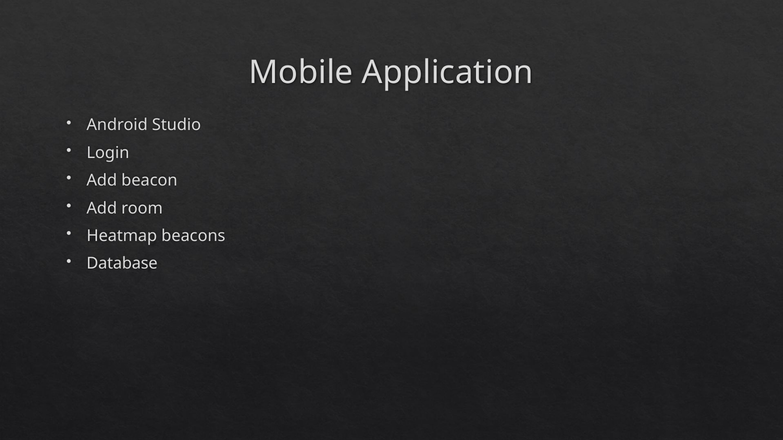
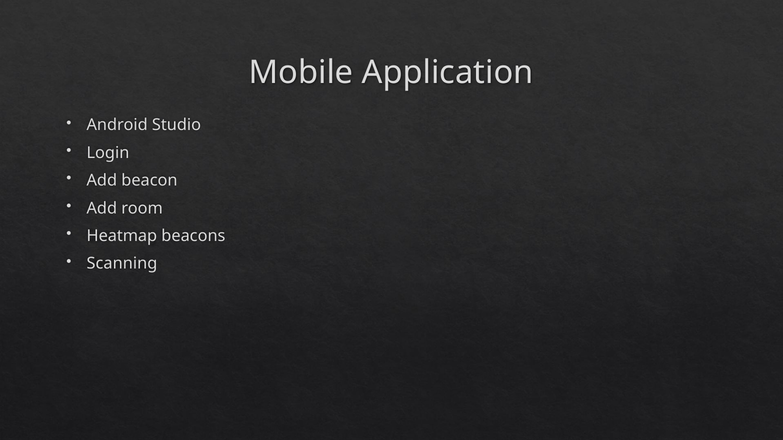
Database: Database -> Scanning
